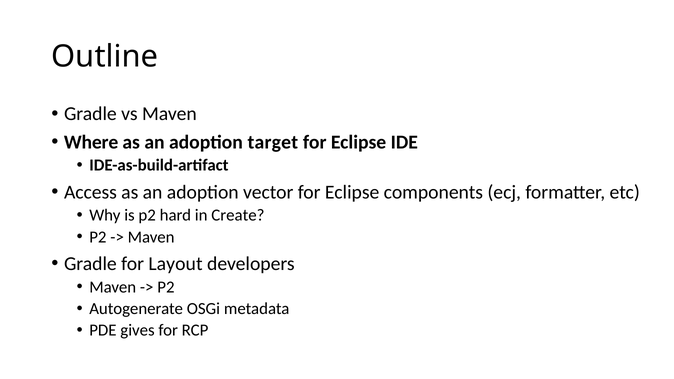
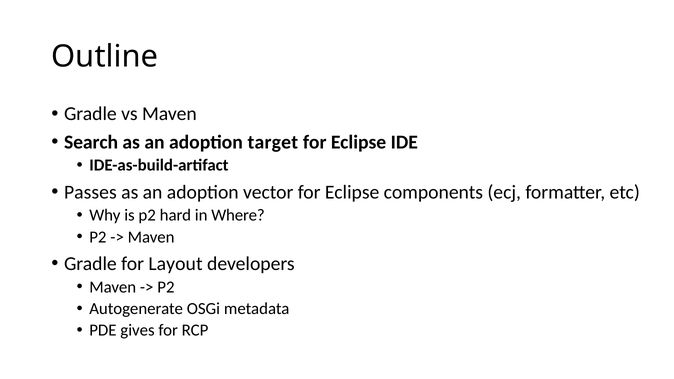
Where: Where -> Search
Access: Access -> Passes
Create: Create -> Where
